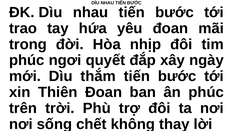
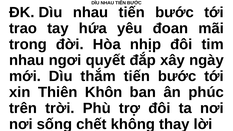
phúc at (27, 60): phúc -> nhau
Thiên Đoan: Đoan -> Khôn
